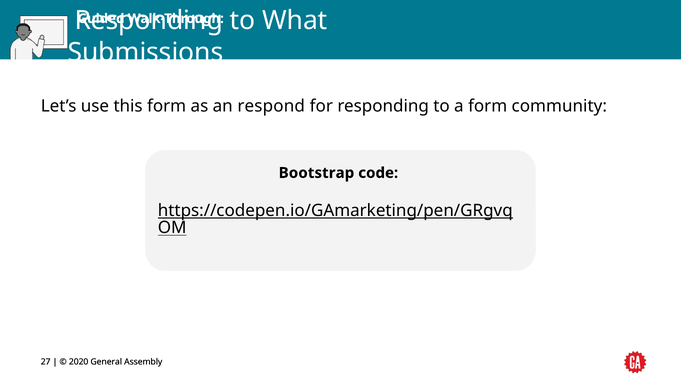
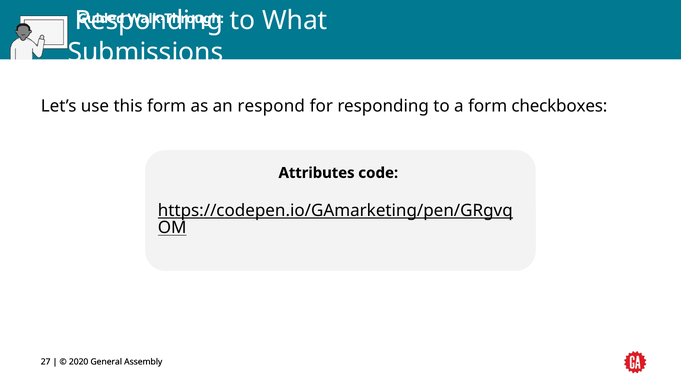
community: community -> checkboxes
Bootstrap: Bootstrap -> Attributes
